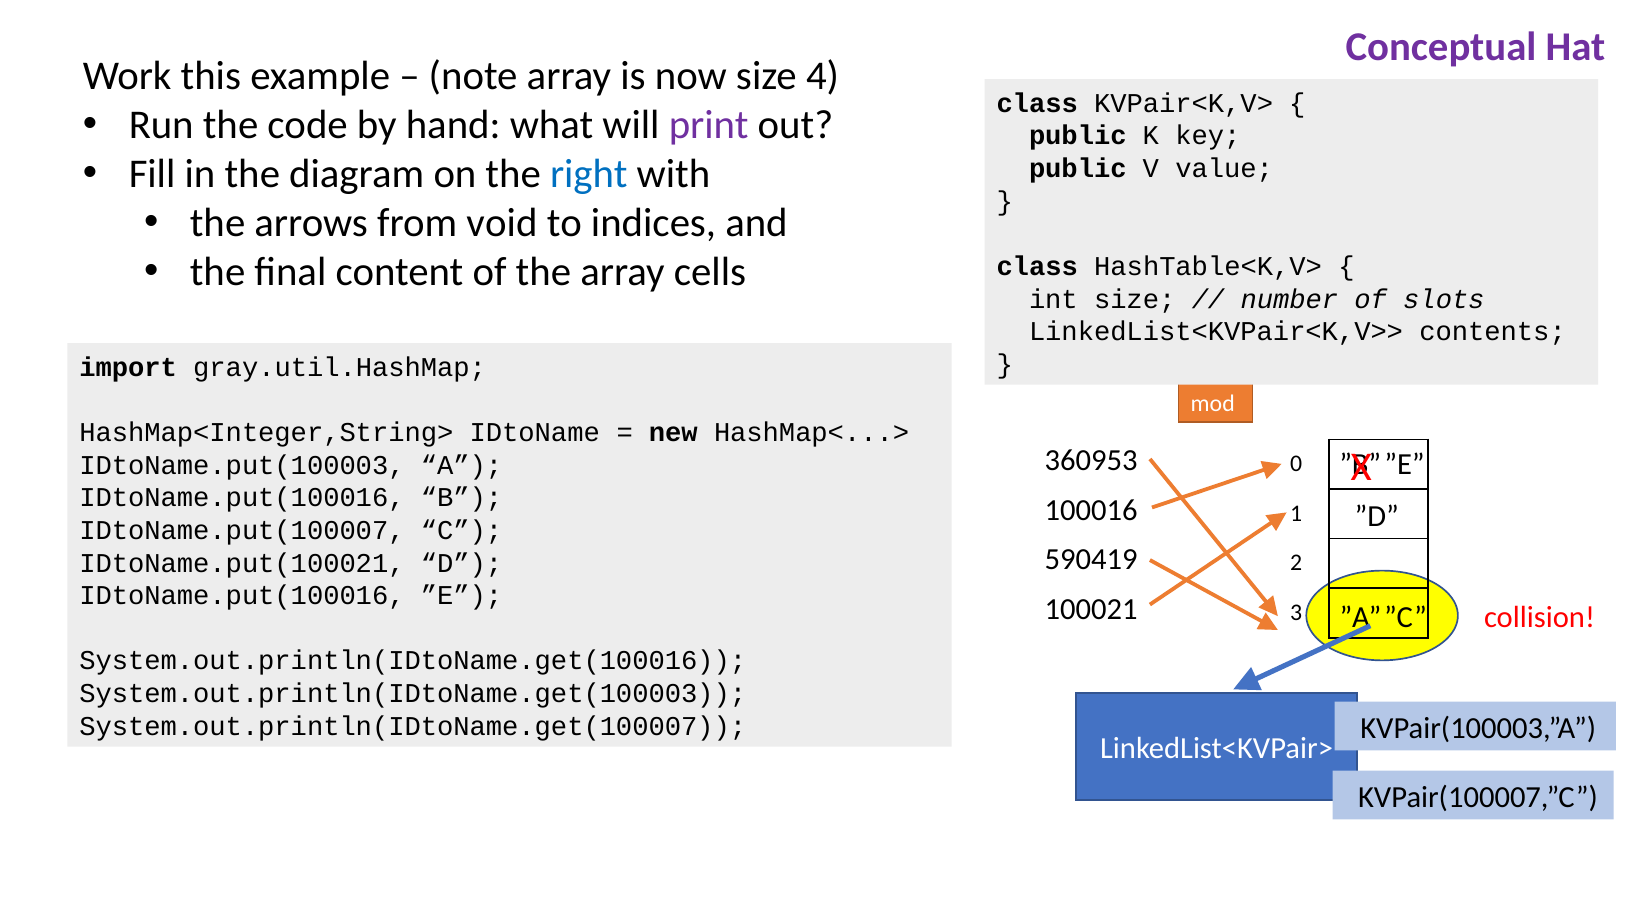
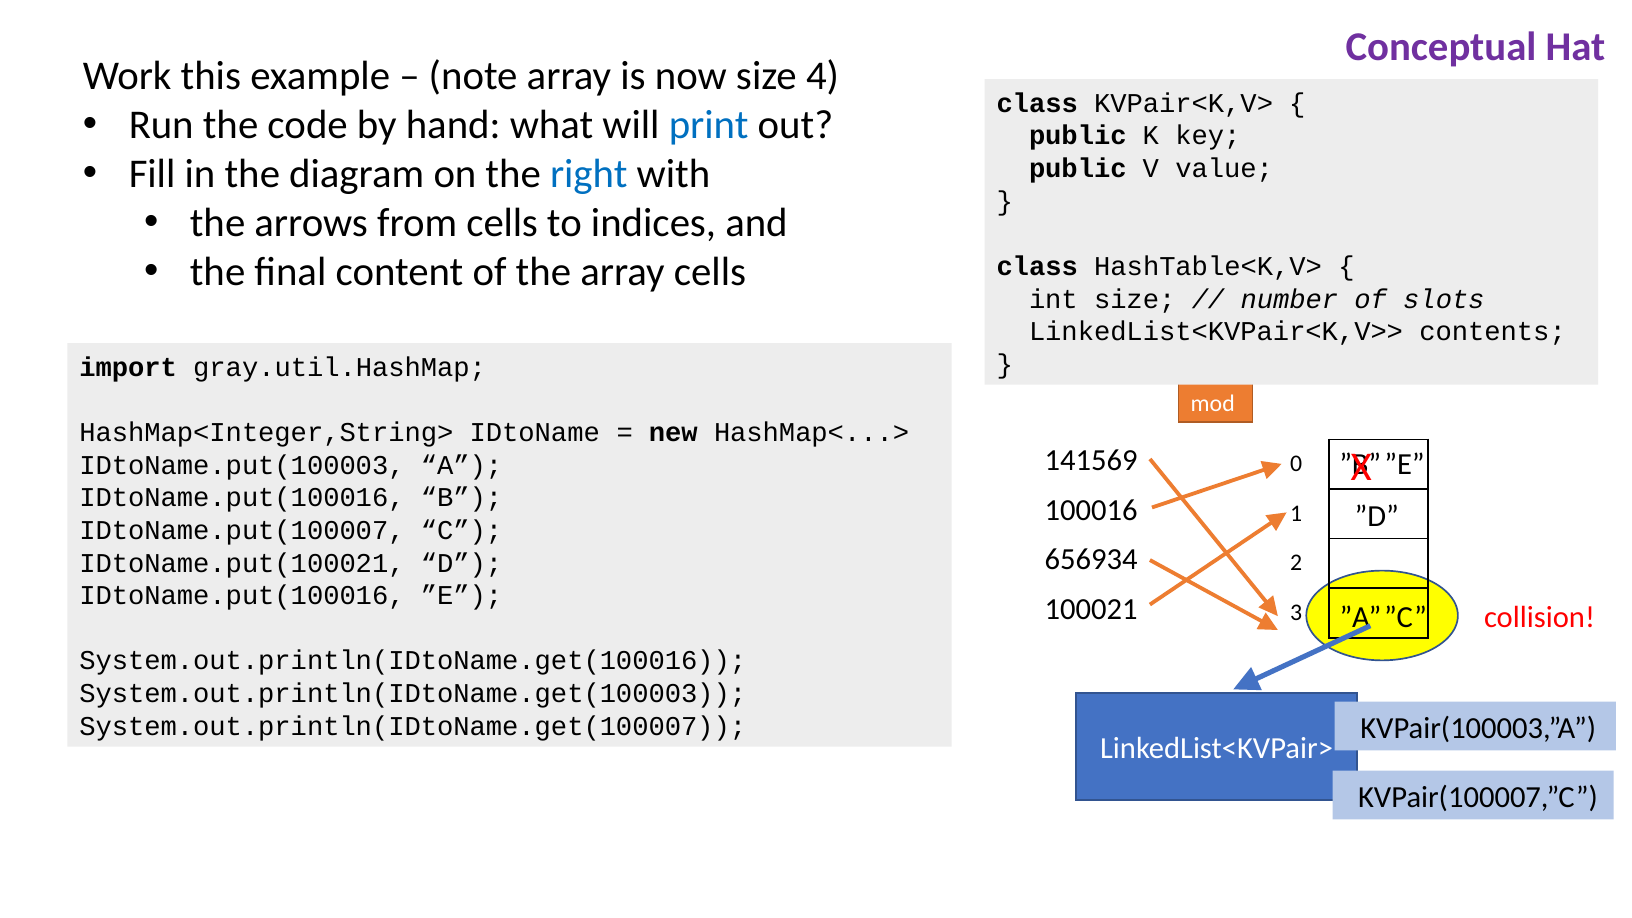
print colour: purple -> blue
from void: void -> cells
360953: 360953 -> 141569
590419: 590419 -> 656934
